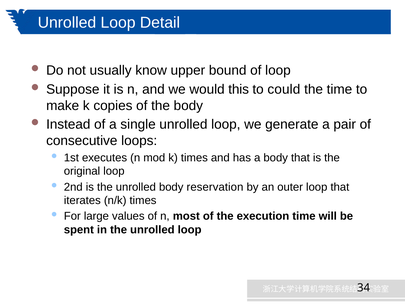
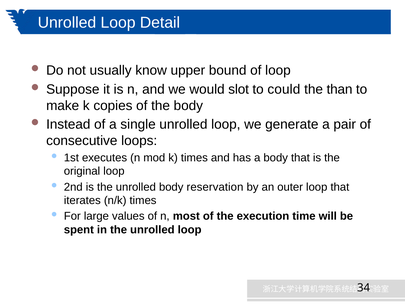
this: this -> slot
the time: time -> than
